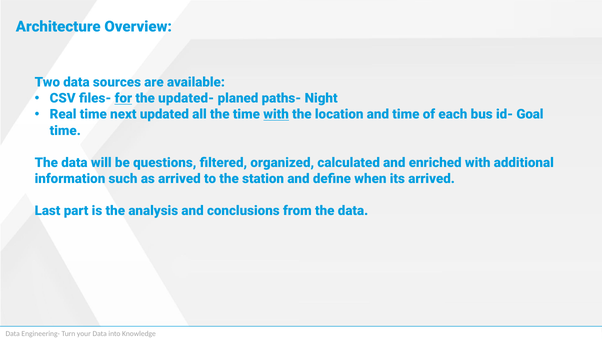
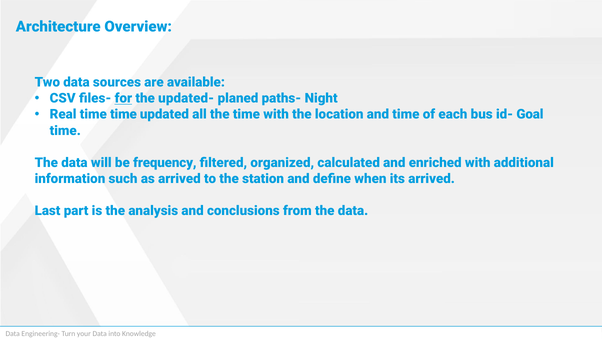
time next: next -> time
with at (276, 114) underline: present -> none
questions: questions -> frequency
